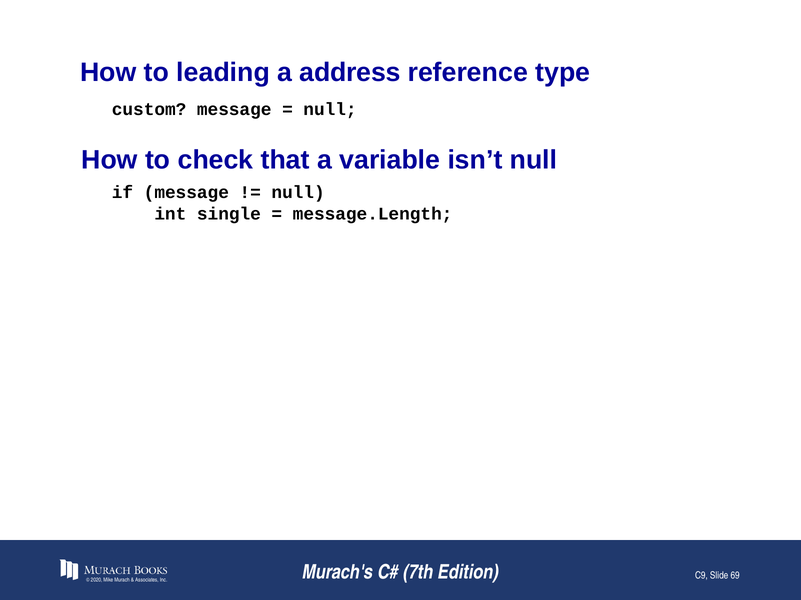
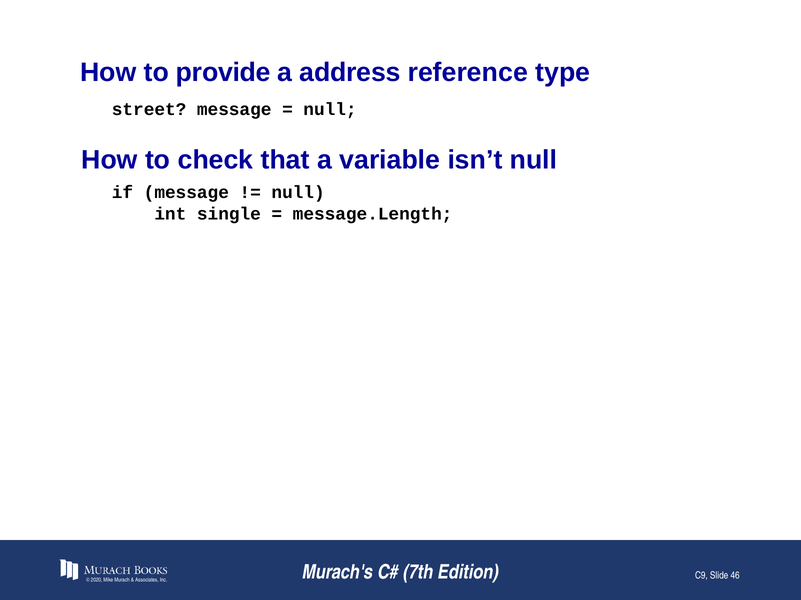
leading: leading -> provide
custom: custom -> street
69: 69 -> 46
